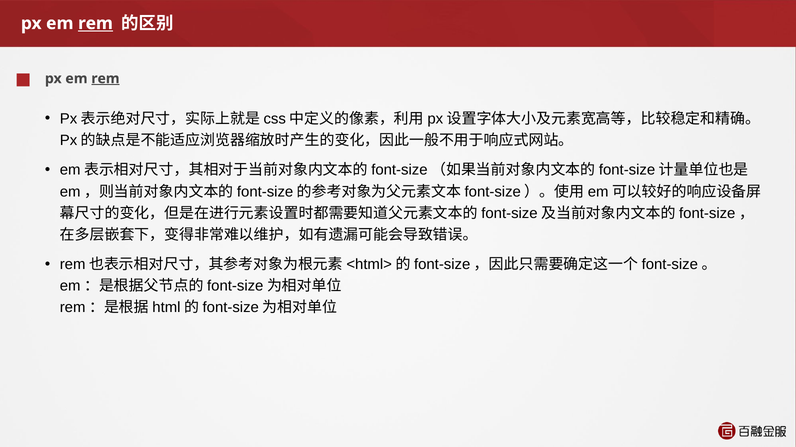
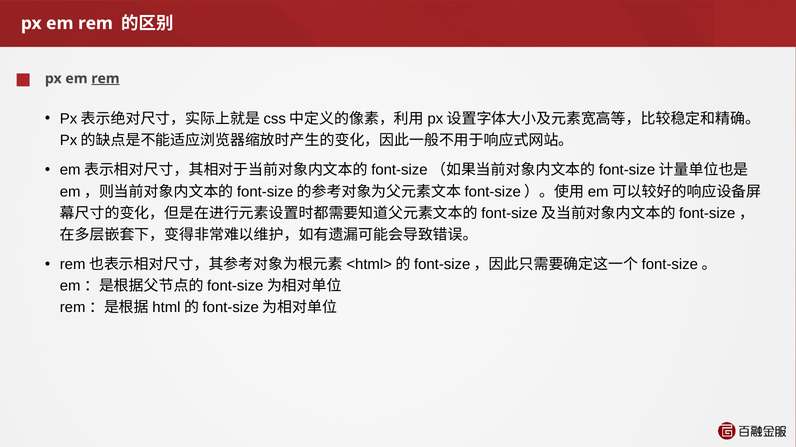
rem at (95, 23) underline: present -> none
